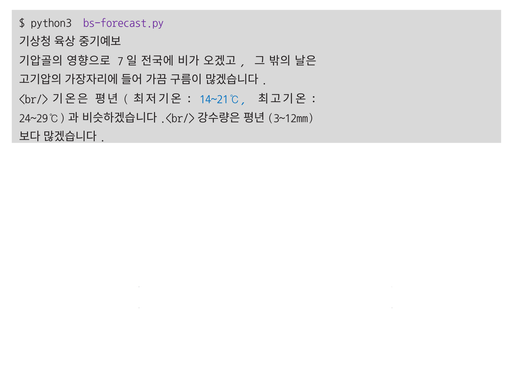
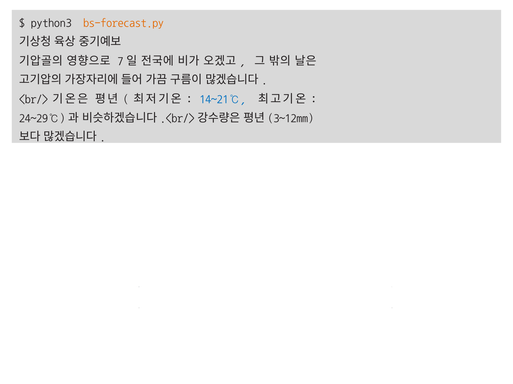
bs-forecast.py colour: purple -> orange
